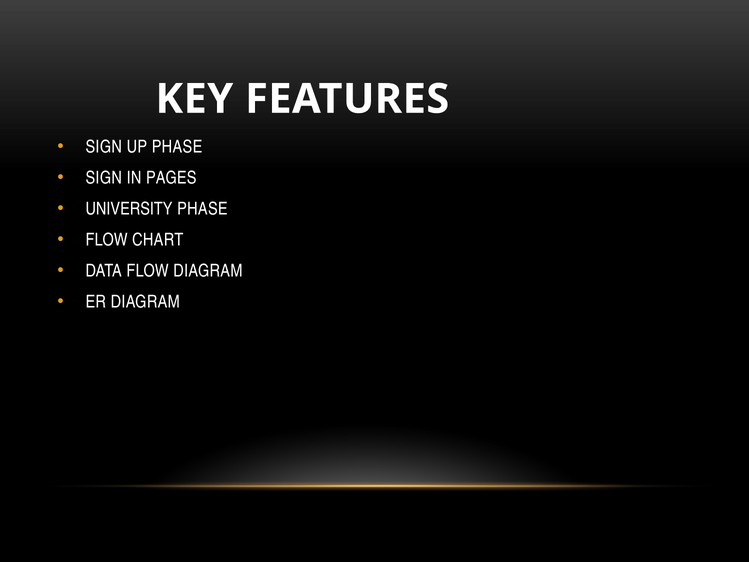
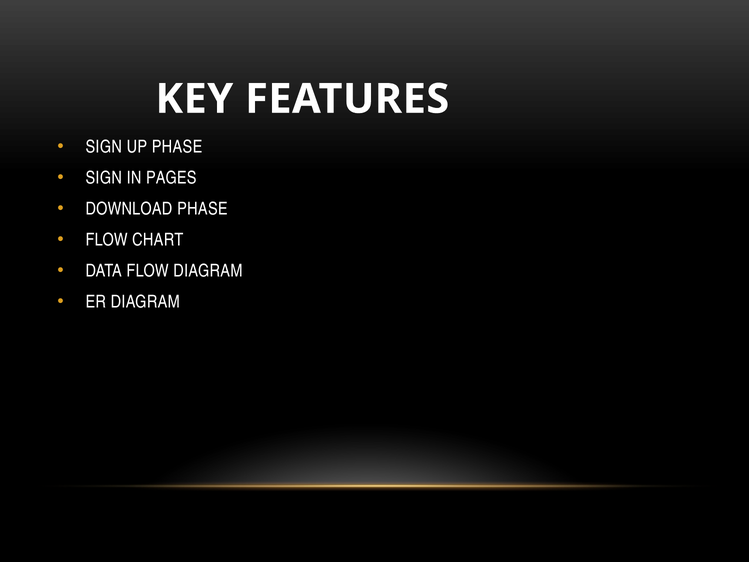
UNIVERSITY: UNIVERSITY -> DOWNLOAD
